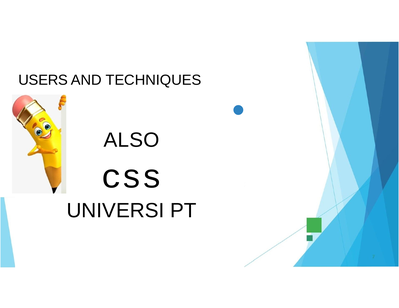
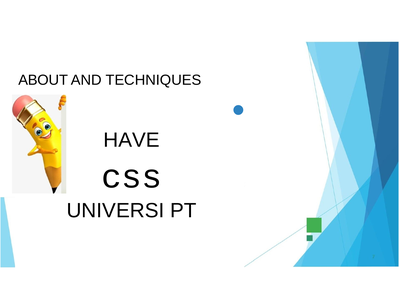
USERS: USERS -> ABOUT
ALSO: ALSO -> HAVE
